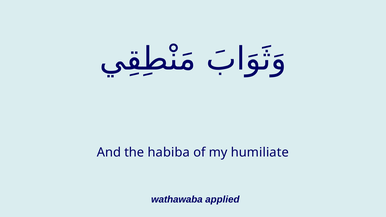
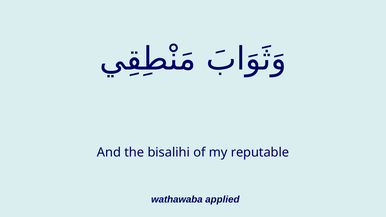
habiba: habiba -> bisalihi
humiliate: humiliate -> reputable
